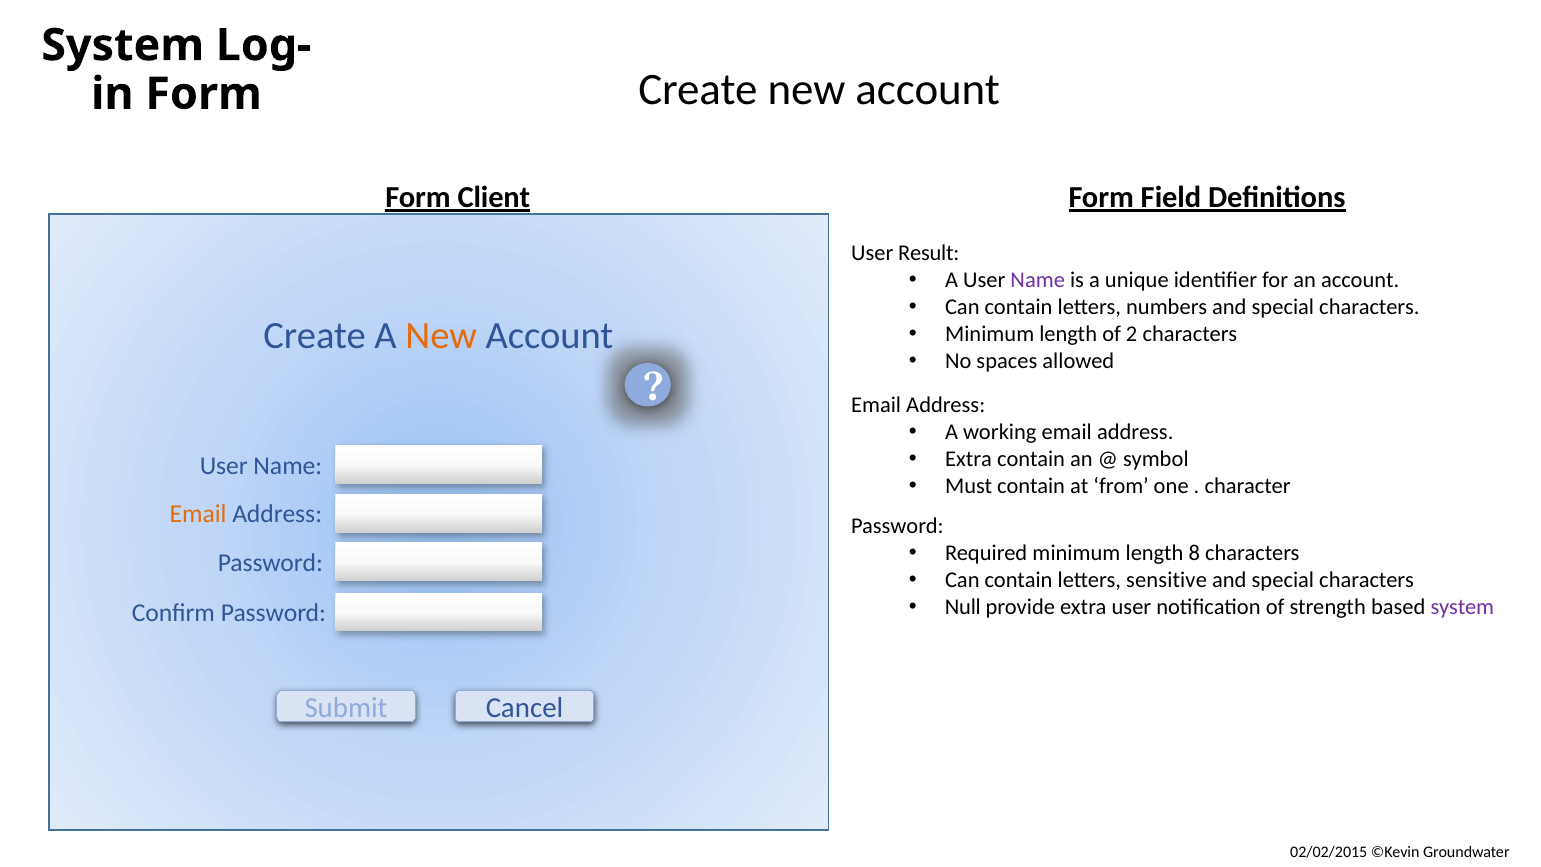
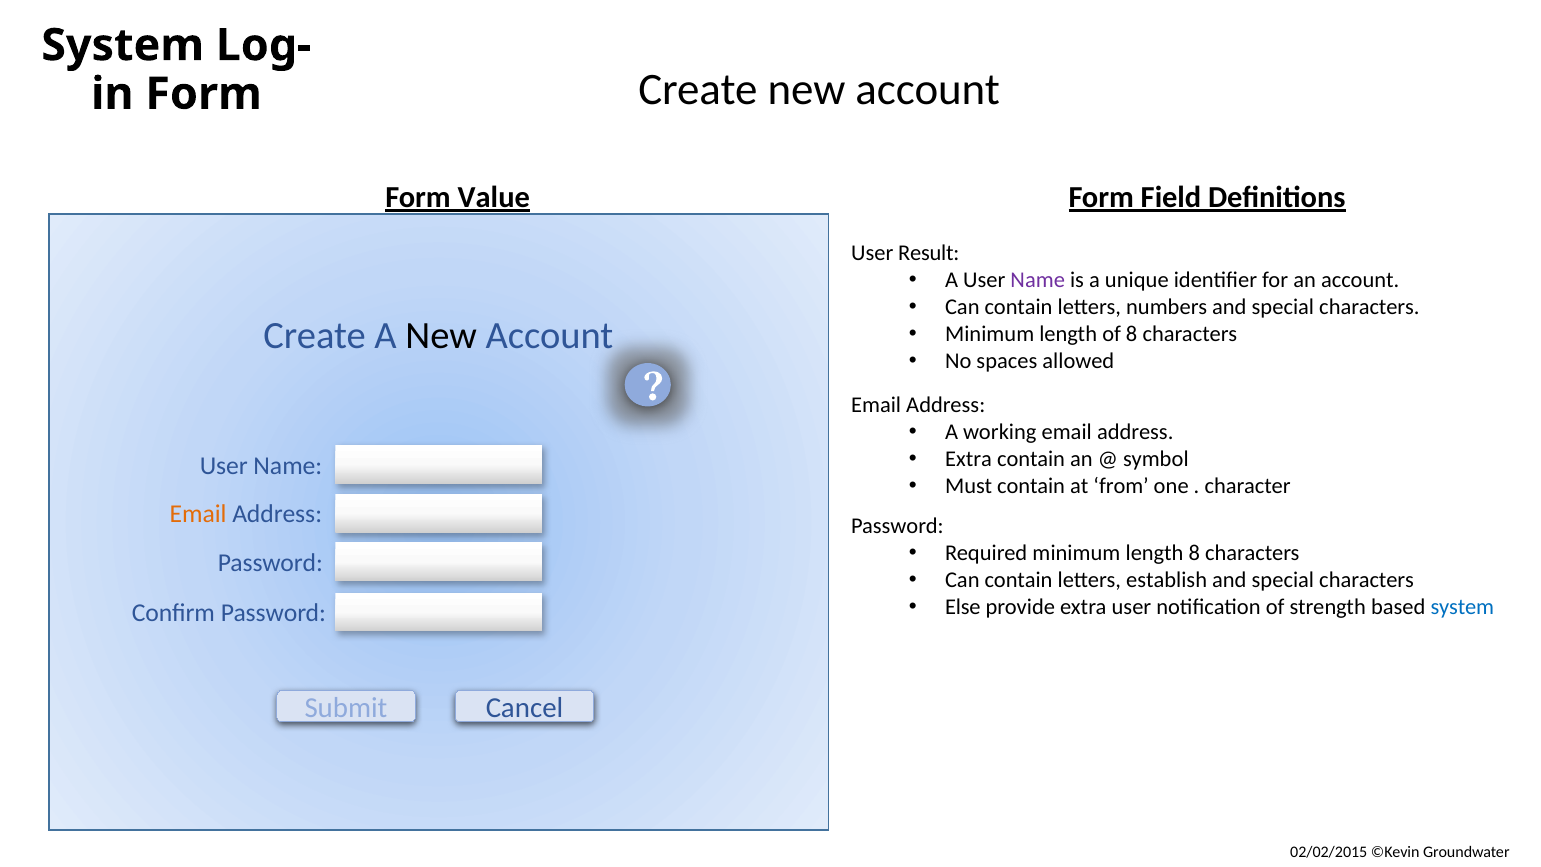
Client: Client -> Value
New at (441, 336) colour: orange -> black
of 2: 2 -> 8
sensitive: sensitive -> establish
Null: Null -> Else
system at (1462, 607) colour: purple -> blue
